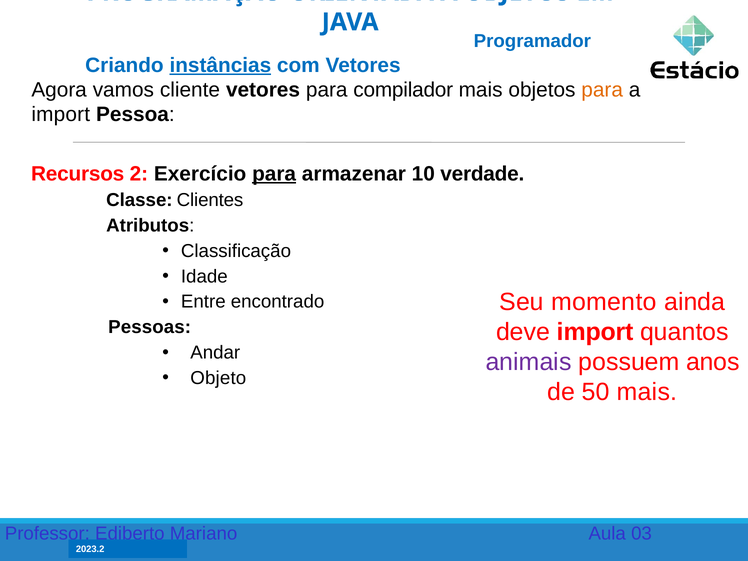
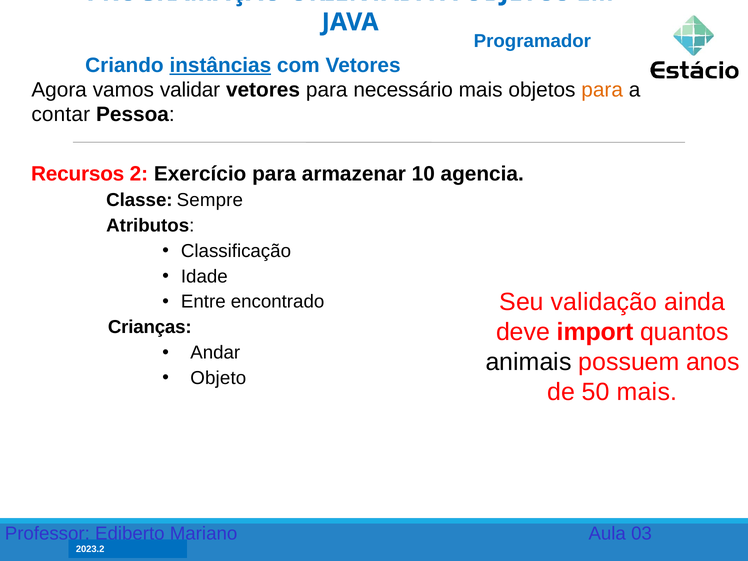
cliente: cliente -> validar
compilador: compilador -> necessário
import at (61, 115): import -> contar
para at (274, 174) underline: present -> none
verdade: verdade -> agencia
Clientes: Clientes -> Sempre
momento: momento -> validação
Pessoas: Pessoas -> Crianças
animais colour: purple -> black
